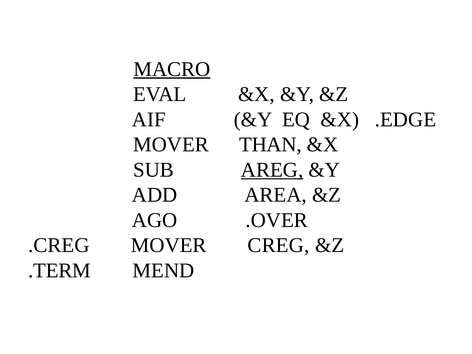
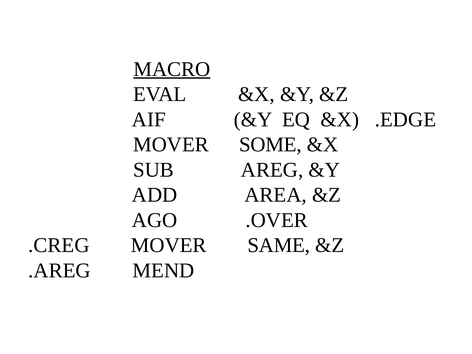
THAN: THAN -> SOME
AREG underline: present -> none
CREG: CREG -> SAME
.TERM: .TERM -> .AREG
